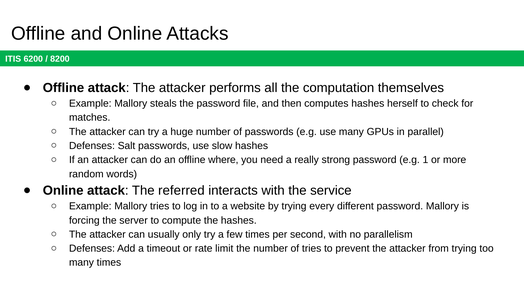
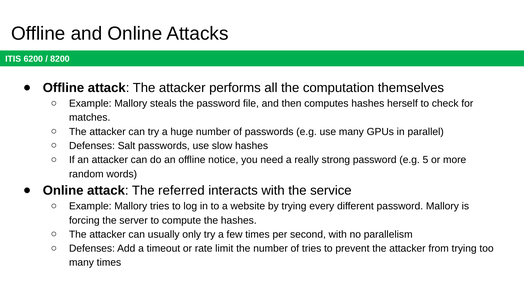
where: where -> notice
1: 1 -> 5
